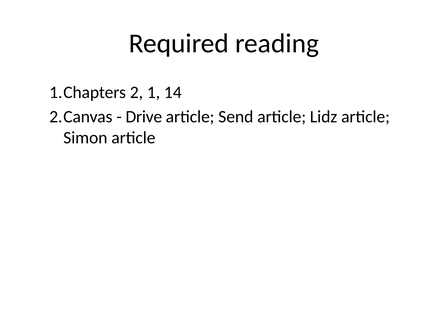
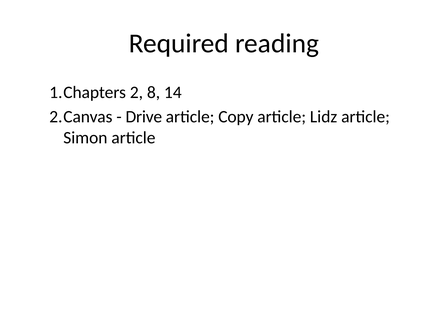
1: 1 -> 8
Send: Send -> Copy
